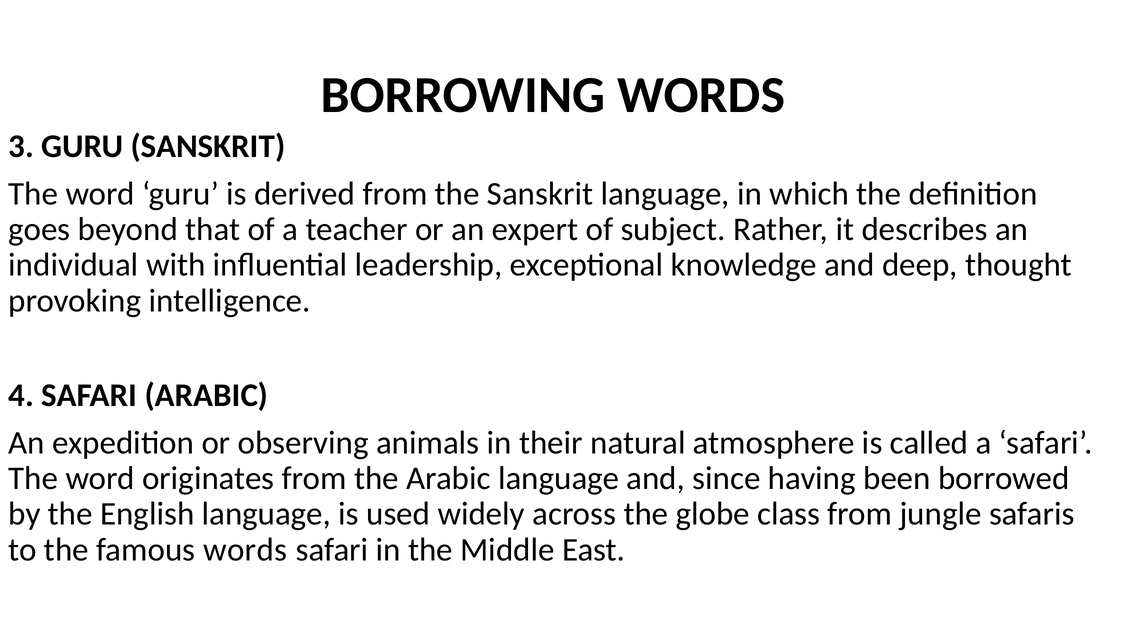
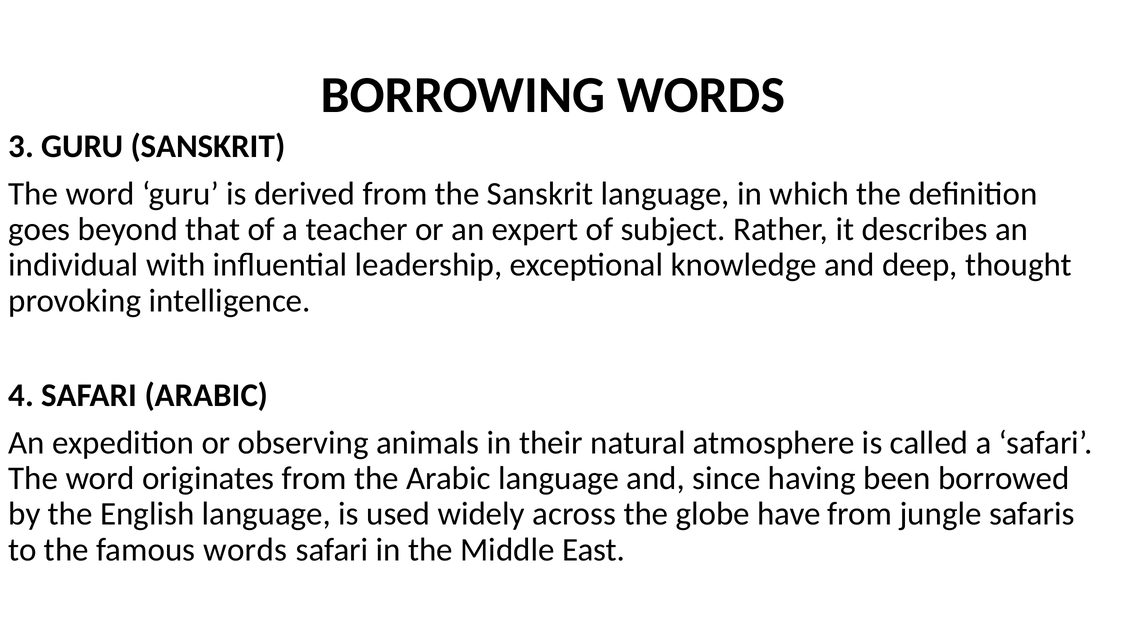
class: class -> have
